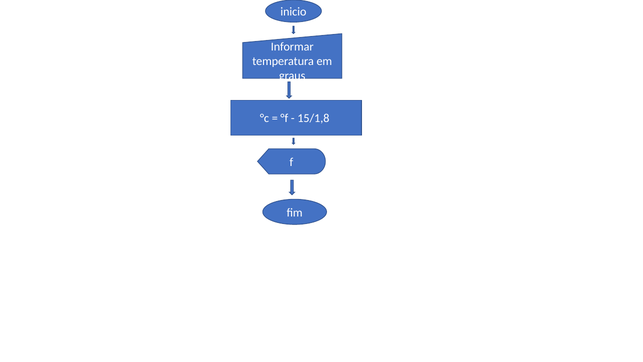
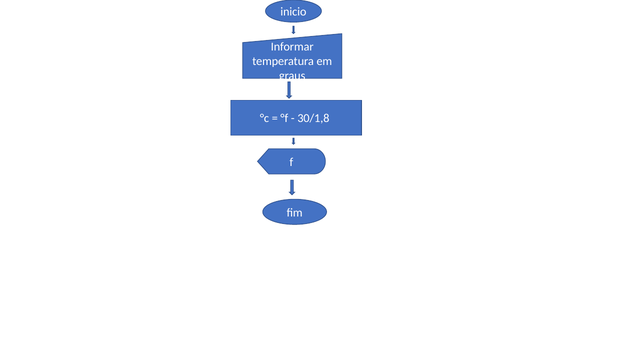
15/1,8: 15/1,8 -> 30/1,8
